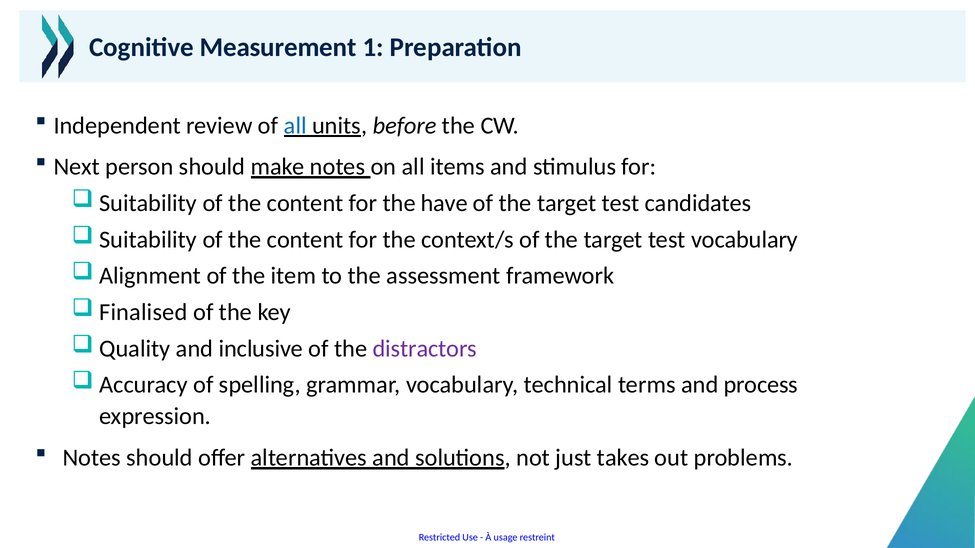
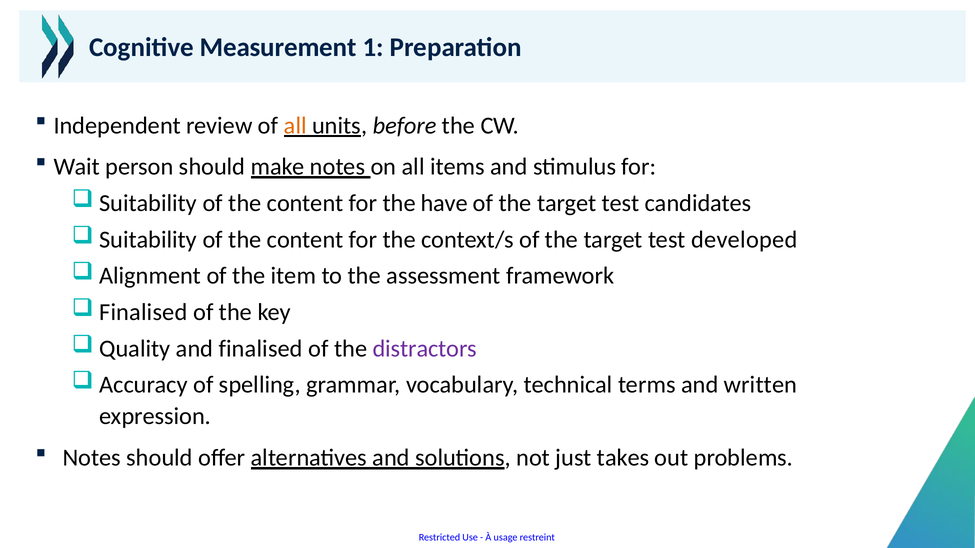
all at (295, 126) colour: blue -> orange
Next: Next -> Wait
test vocabulary: vocabulary -> developed
and inclusive: inclusive -> finalised
process: process -> written
